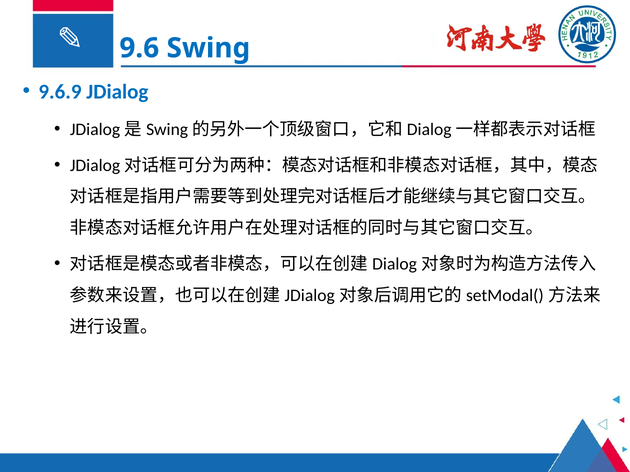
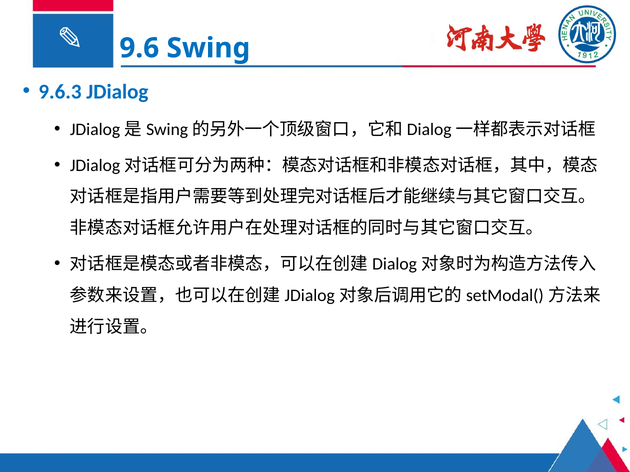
9.6.9: 9.6.9 -> 9.6.3
